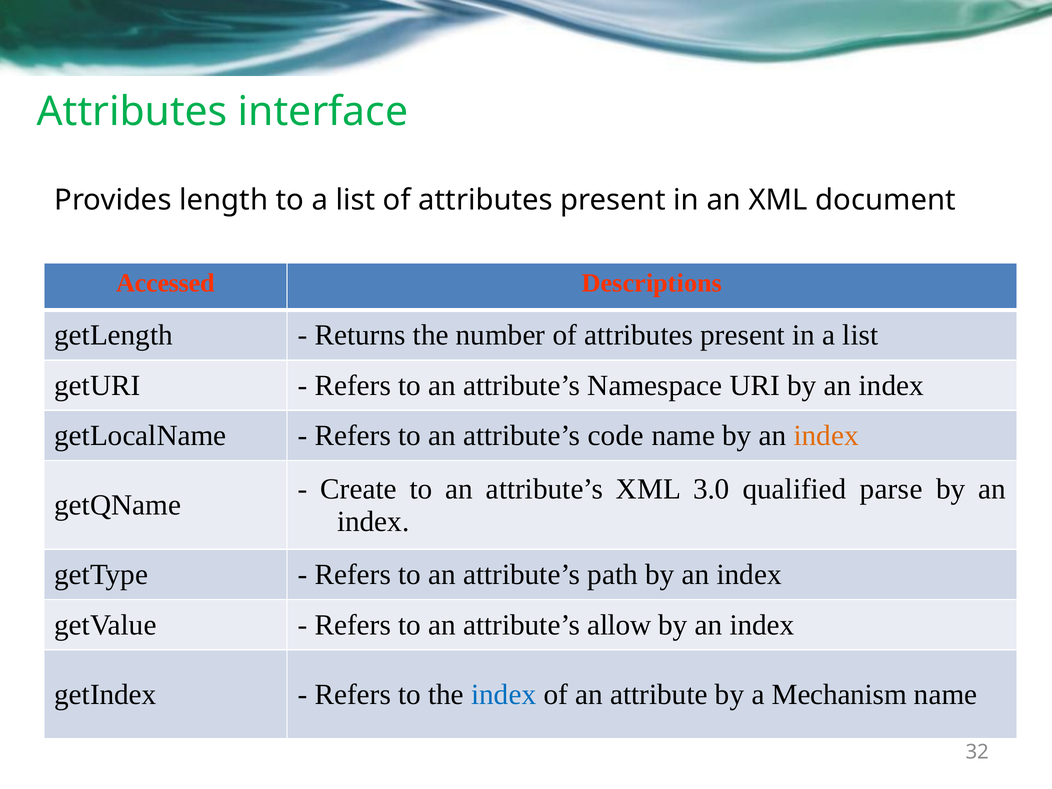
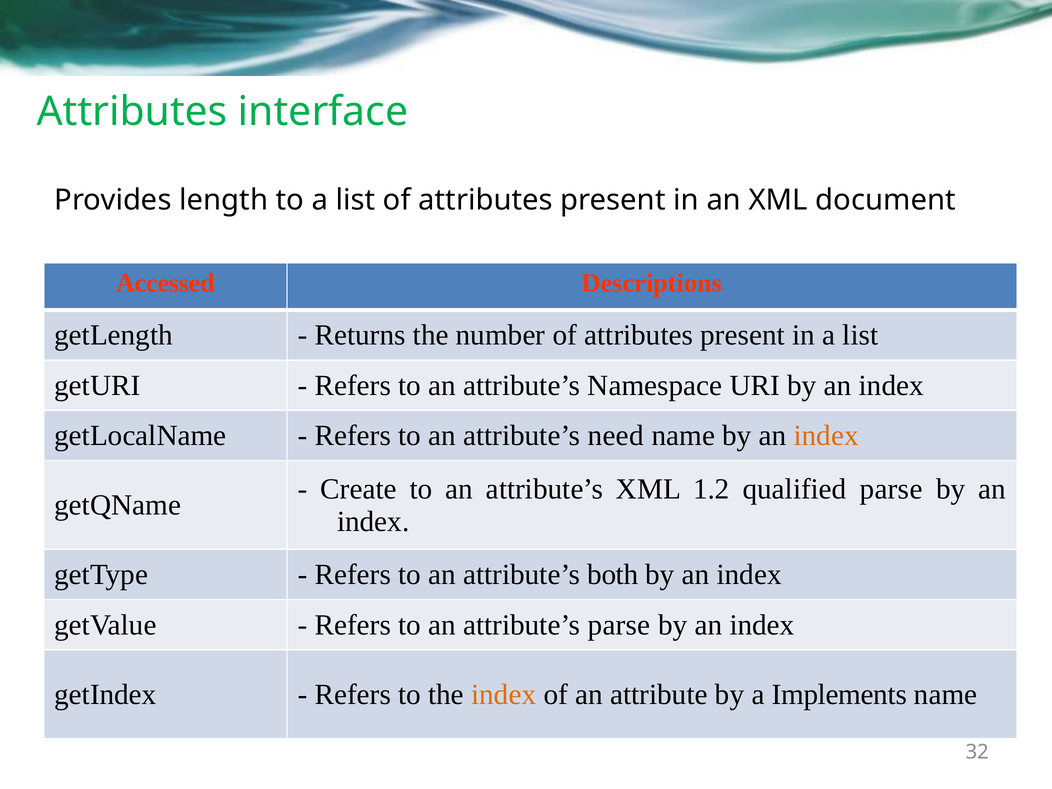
code: code -> need
3.0: 3.0 -> 1.2
path: path -> both
attribute’s allow: allow -> parse
index at (504, 694) colour: blue -> orange
Mechanism: Mechanism -> Implements
